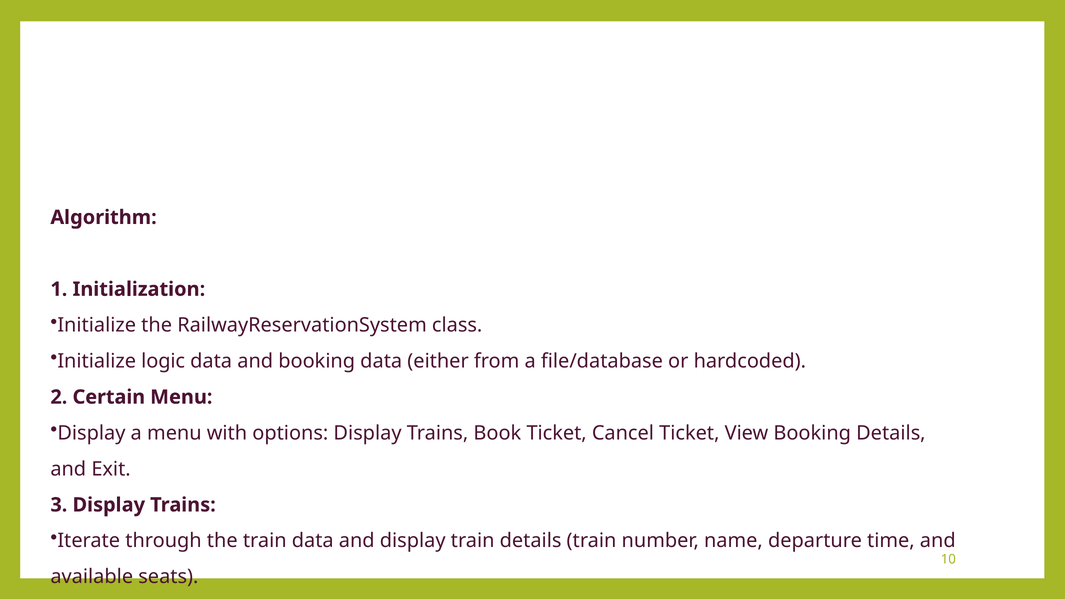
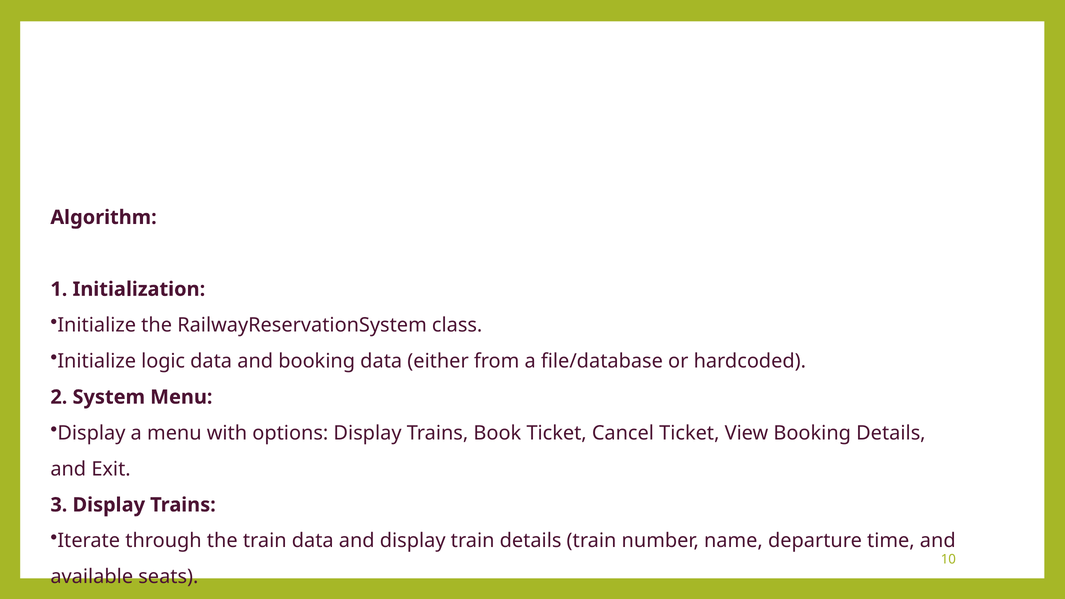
Certain: Certain -> System
